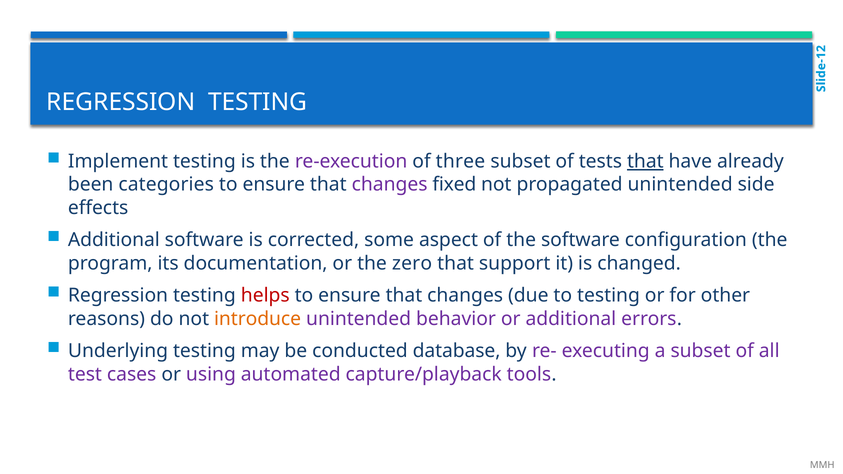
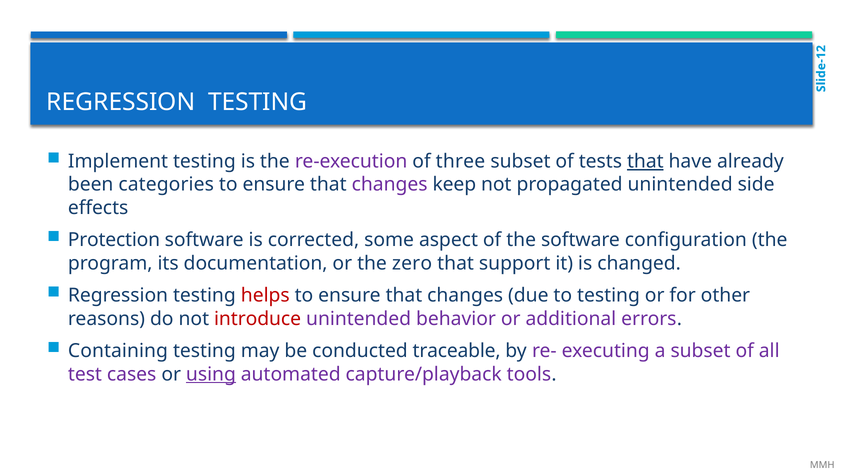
fixed: fixed -> keep
Additional at (114, 240): Additional -> Protection
introduce colour: orange -> red
Underlying: Underlying -> Containing
database: database -> traceable
using underline: none -> present
